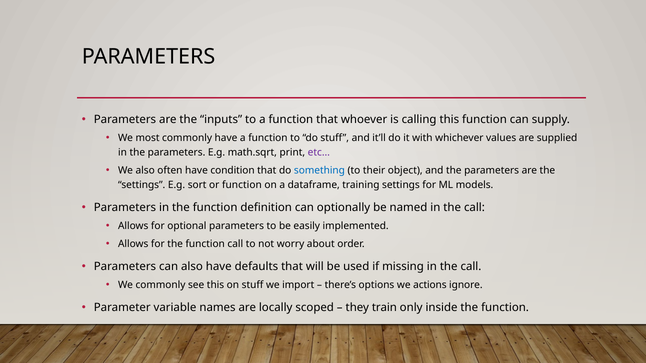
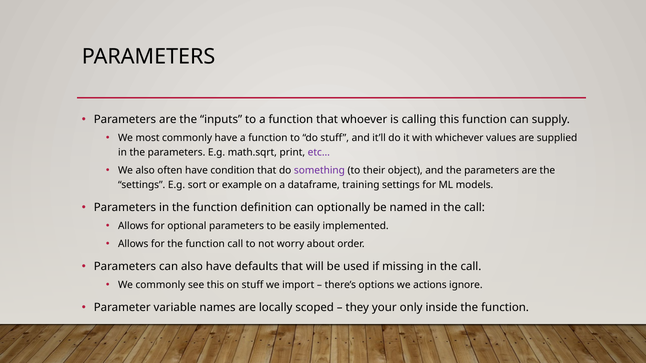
something colour: blue -> purple
or function: function -> example
train: train -> your
